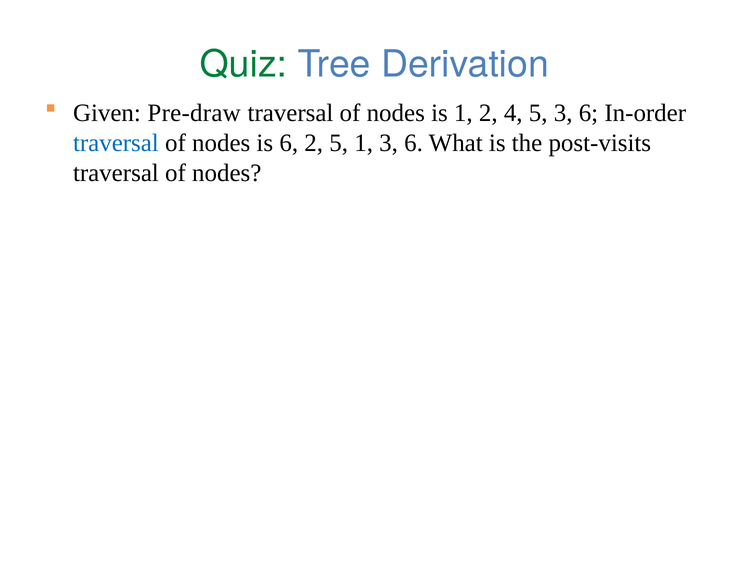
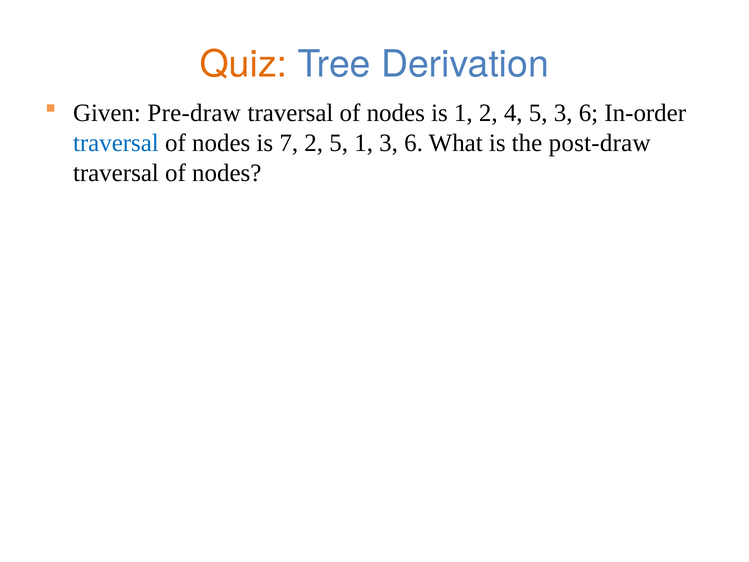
Quiz colour: green -> orange
is 6: 6 -> 7
post-visits: post-visits -> post-draw
